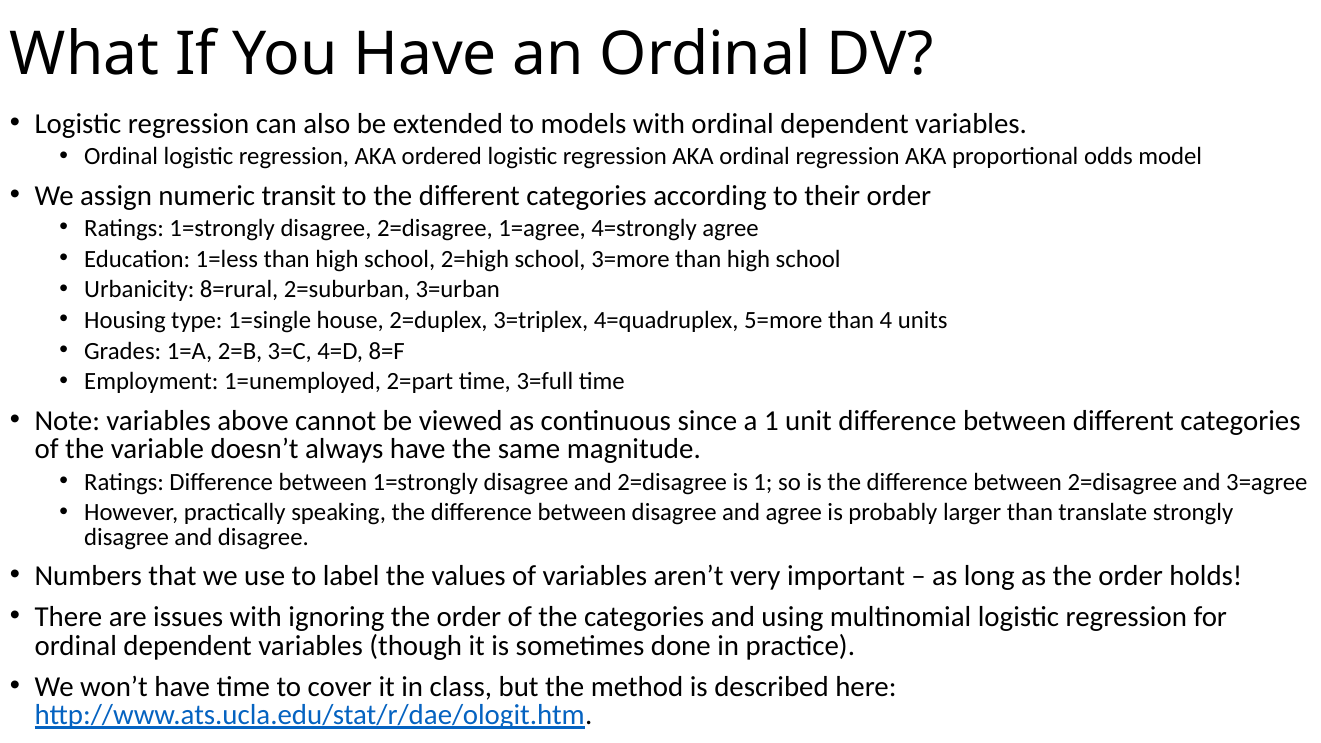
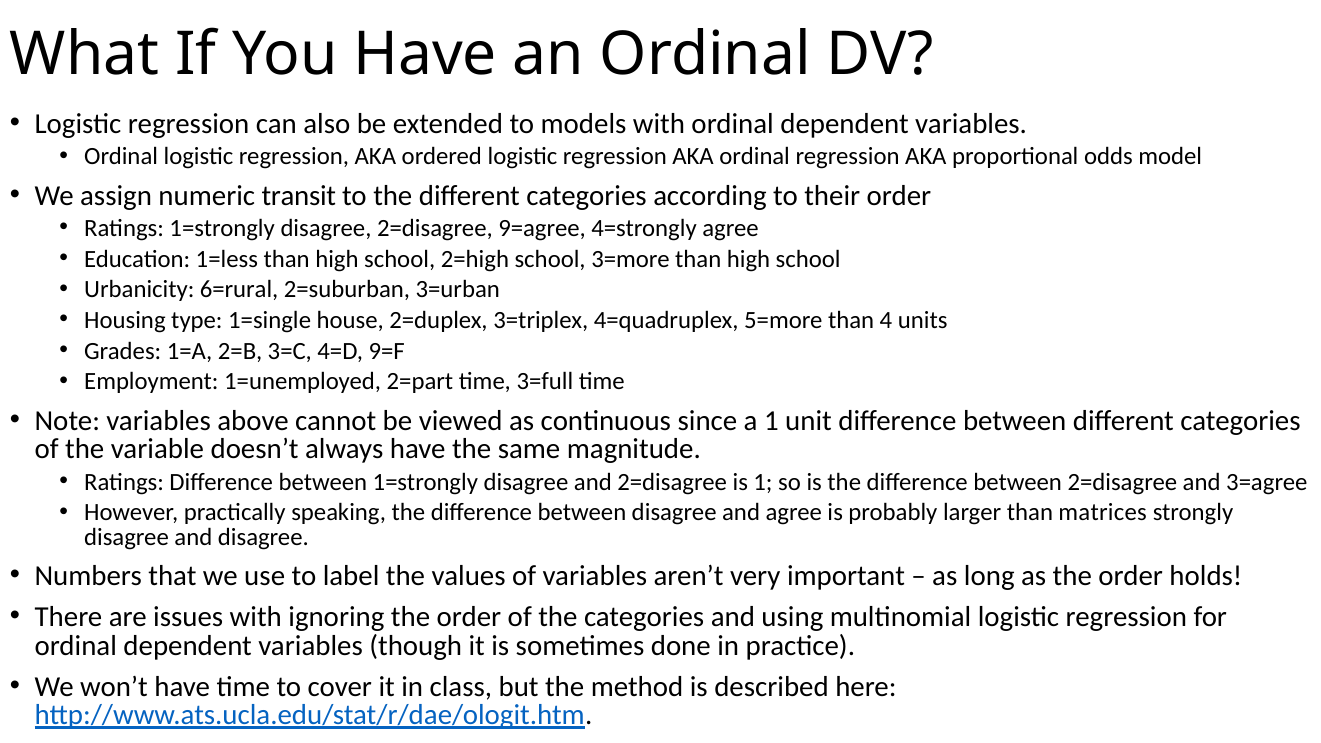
1=agree: 1=agree -> 9=agree
8=rural: 8=rural -> 6=rural
8=F: 8=F -> 9=F
translate: translate -> matrices
